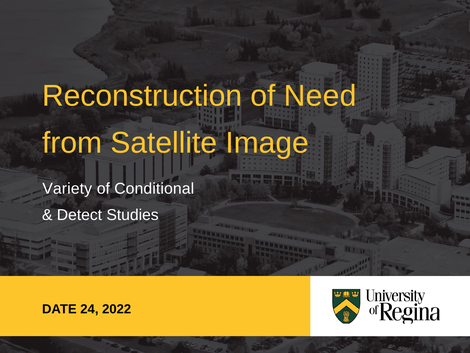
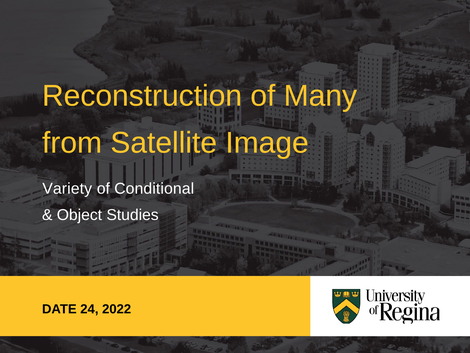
Need: Need -> Many
Detect: Detect -> Object
